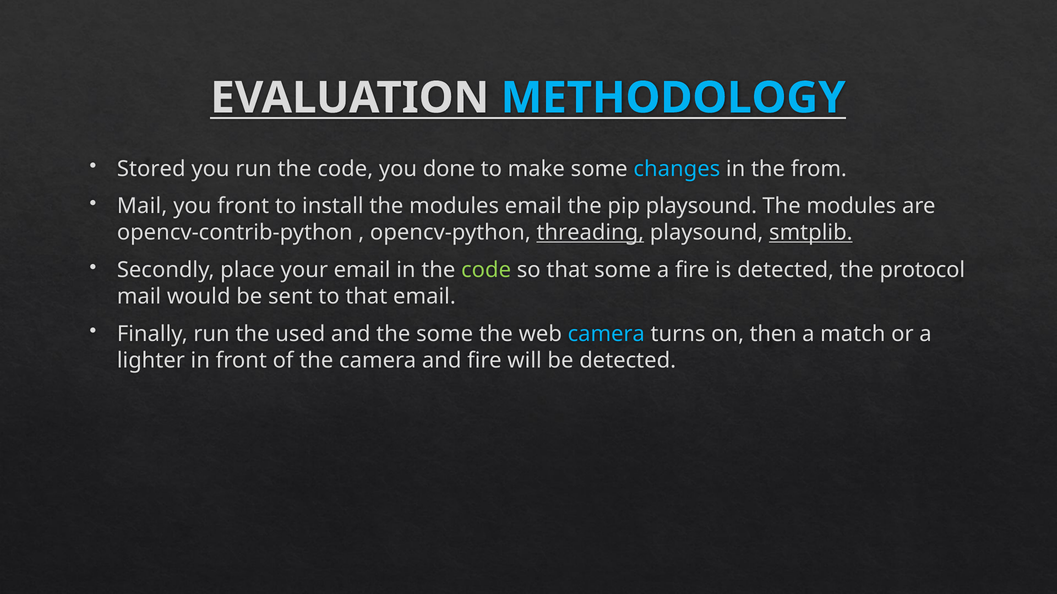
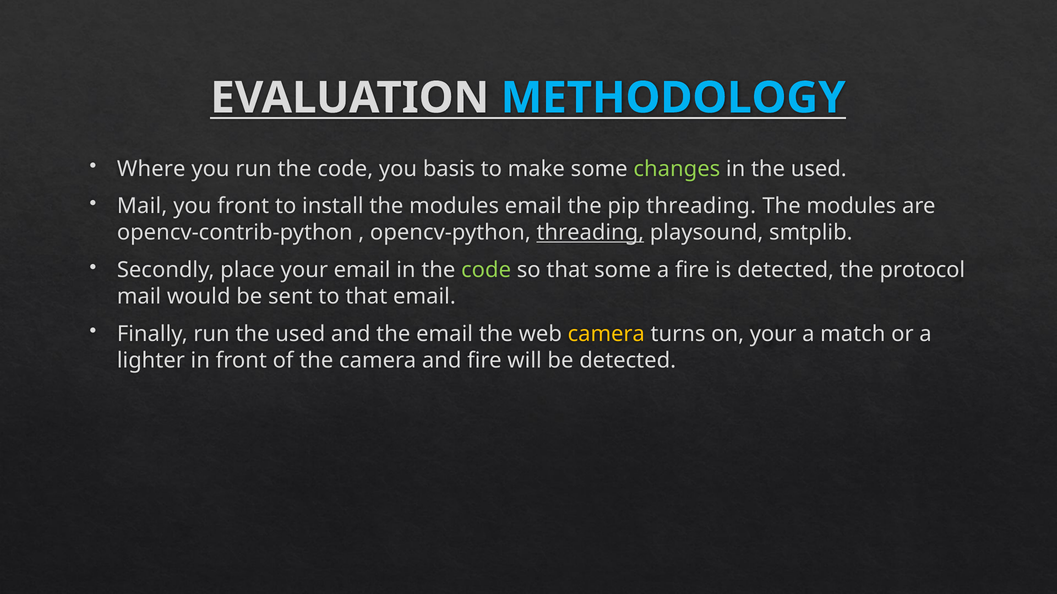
Stored: Stored -> Where
done: done -> basis
changes colour: light blue -> light green
in the from: from -> used
pip playsound: playsound -> threading
smtplib underline: present -> none
the some: some -> email
camera at (606, 334) colour: light blue -> yellow
on then: then -> your
